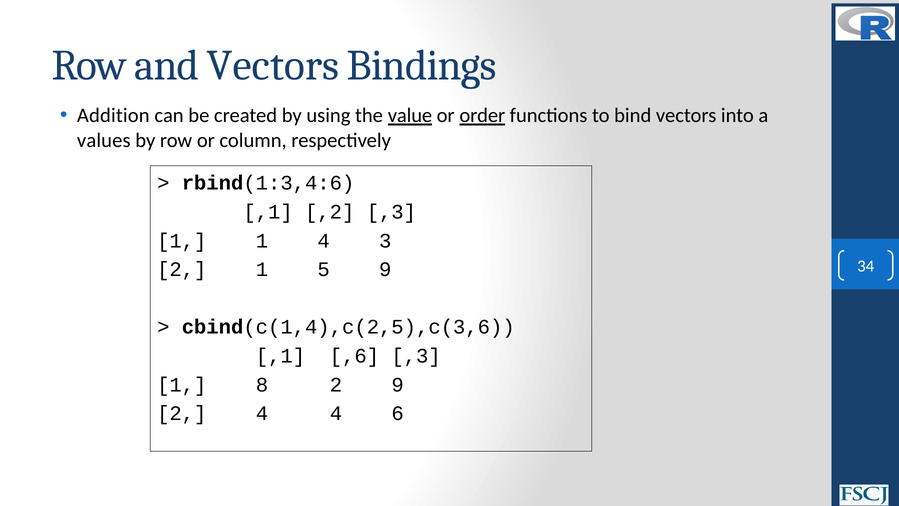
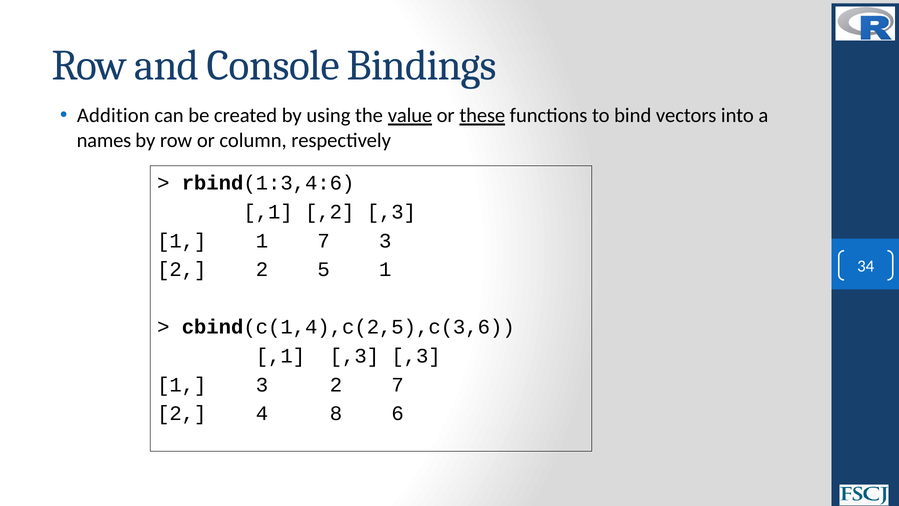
and Vectors: Vectors -> Console
order: order -> these
values: values -> names
1 4: 4 -> 7
2 1: 1 -> 2
5 9: 9 -> 1
,1 ,6: ,6 -> ,3
1 8: 8 -> 3
2 9: 9 -> 7
4 4: 4 -> 8
